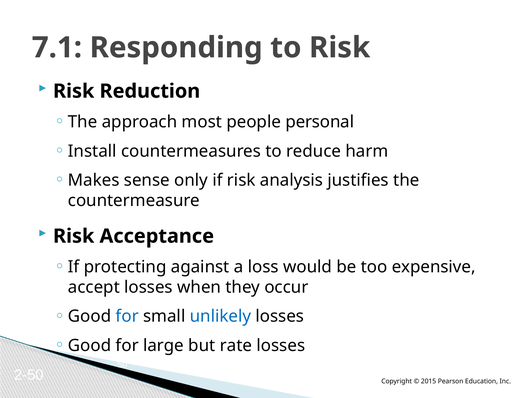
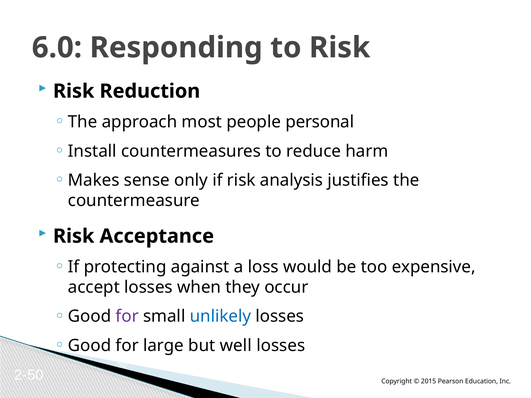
7.1: 7.1 -> 6.0
for at (127, 317) colour: blue -> purple
rate: rate -> well
